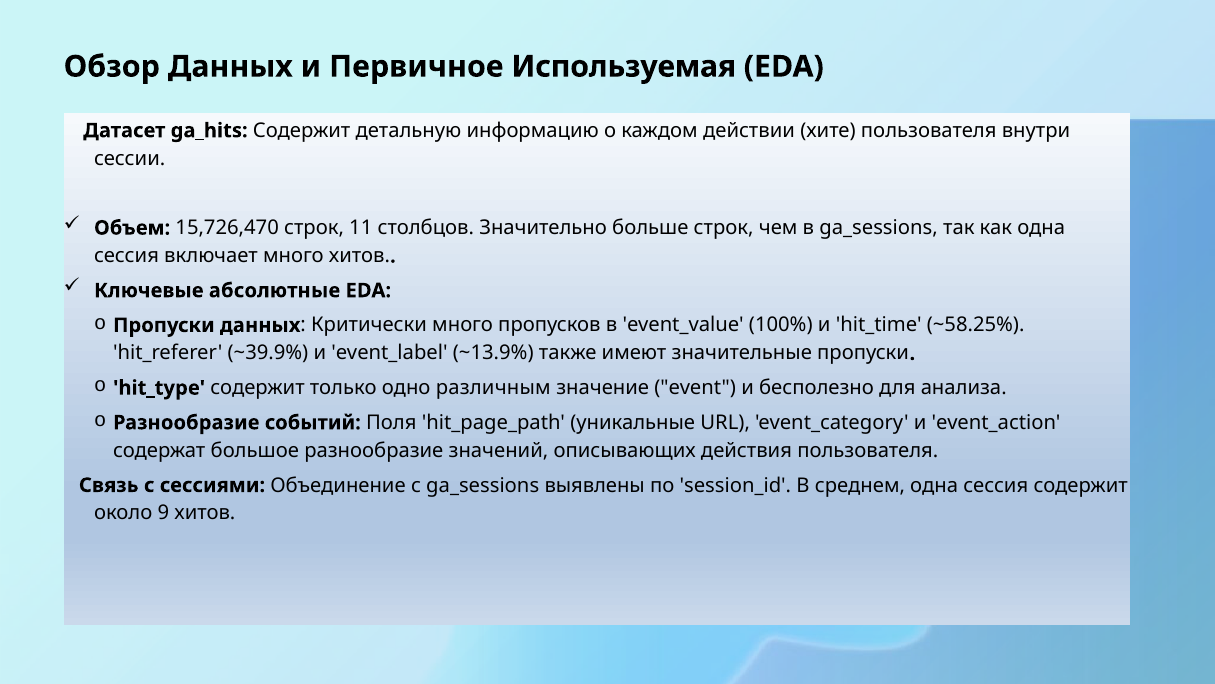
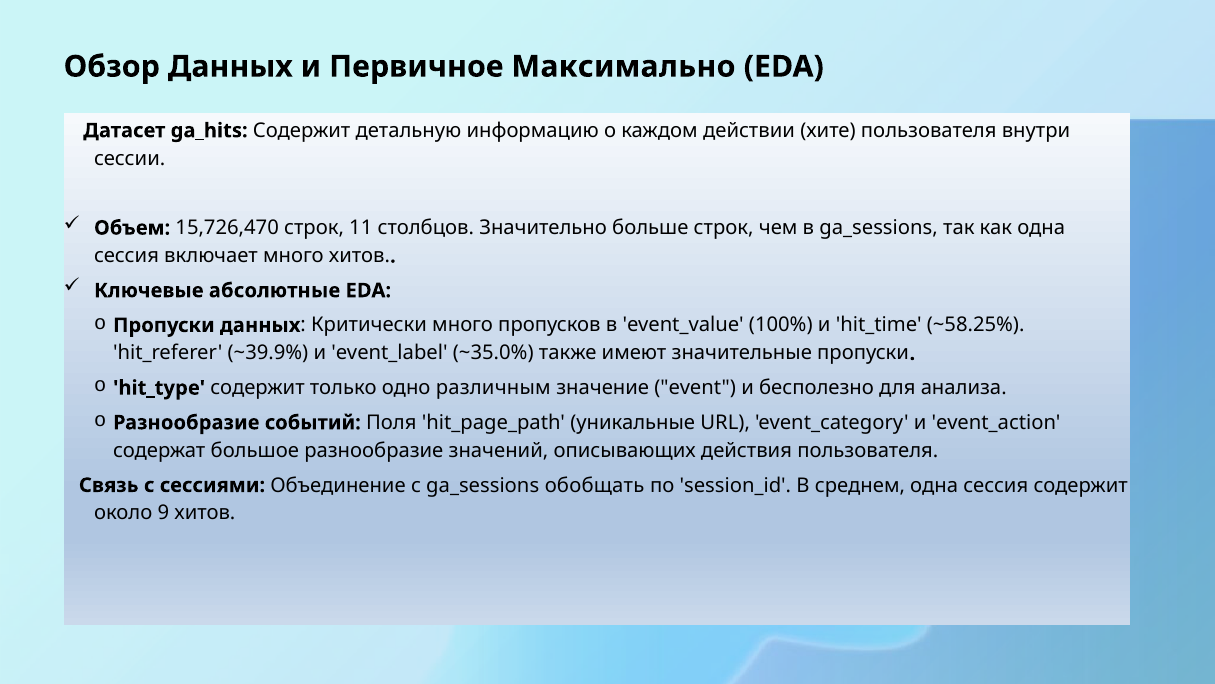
Используемая: Используемая -> Максимально
~13.9%: ~13.9% -> ~35.0%
выявлены: выявлены -> обобщать
